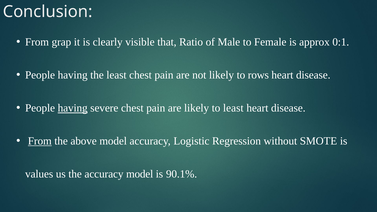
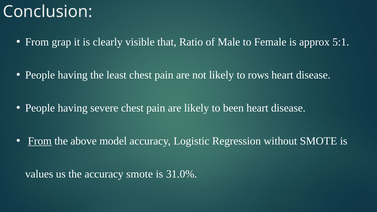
0:1: 0:1 -> 5:1
having at (73, 108) underline: present -> none
to least: least -> been
accuracy model: model -> smote
90.1%: 90.1% -> 31.0%
